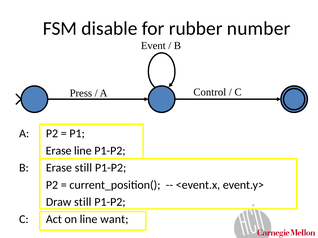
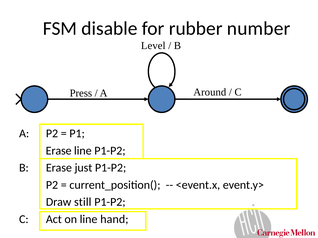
Event: Event -> Level
Control: Control -> Around
Erase still: still -> just
want: want -> hand
